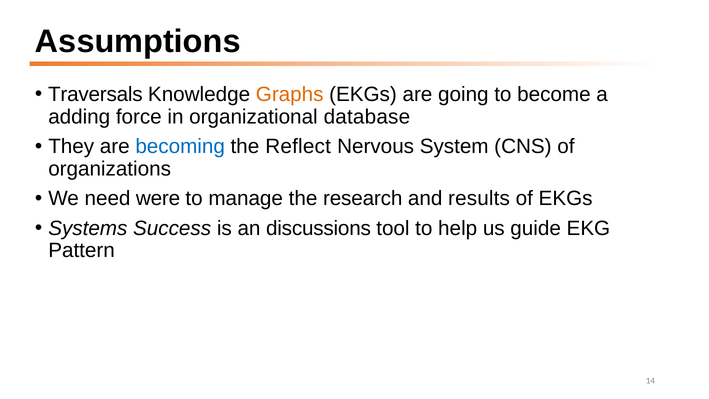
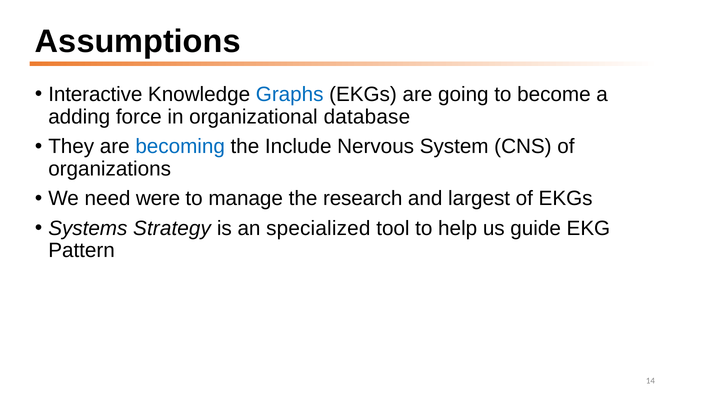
Traversals: Traversals -> Interactive
Graphs colour: orange -> blue
Reflect: Reflect -> Include
results: results -> largest
Success: Success -> Strategy
discussions: discussions -> specialized
